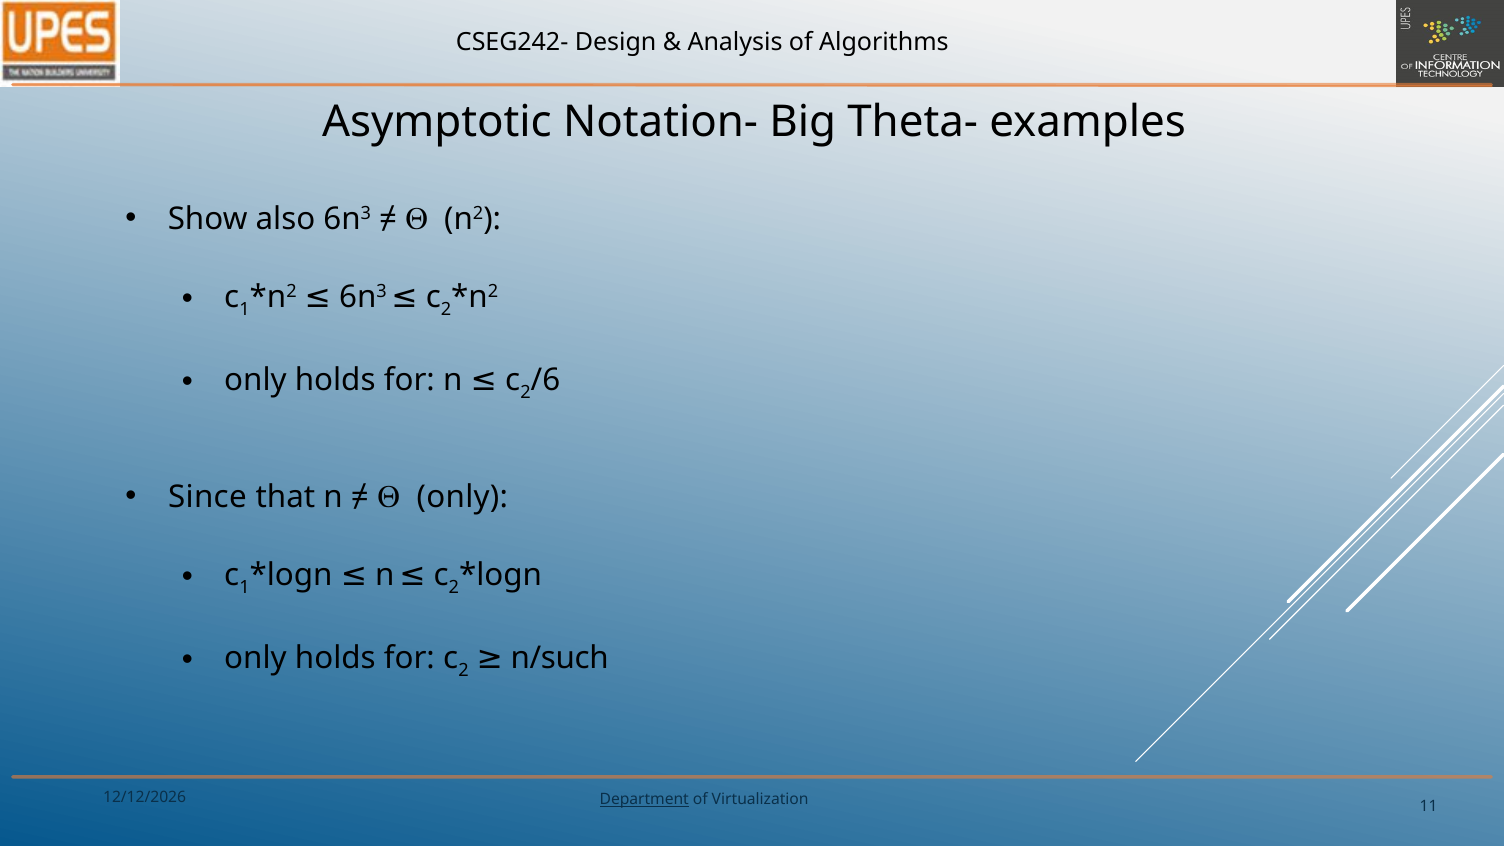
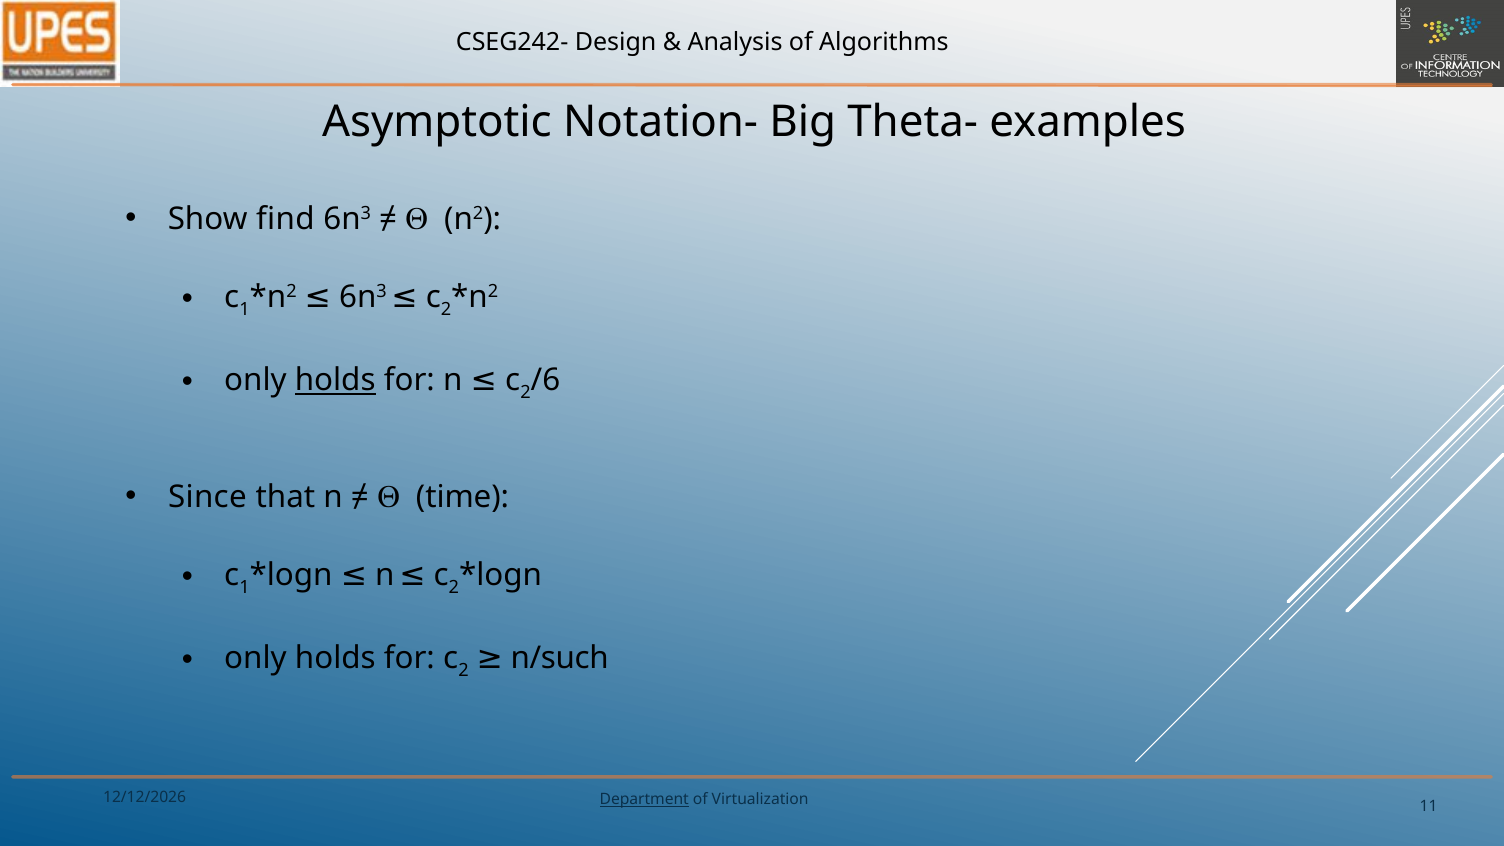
also: also -> find
holds at (335, 380) underline: none -> present
Q only: only -> time
